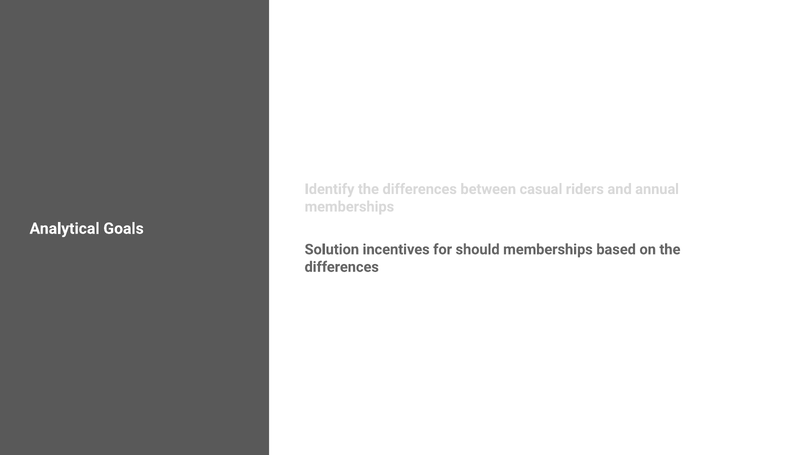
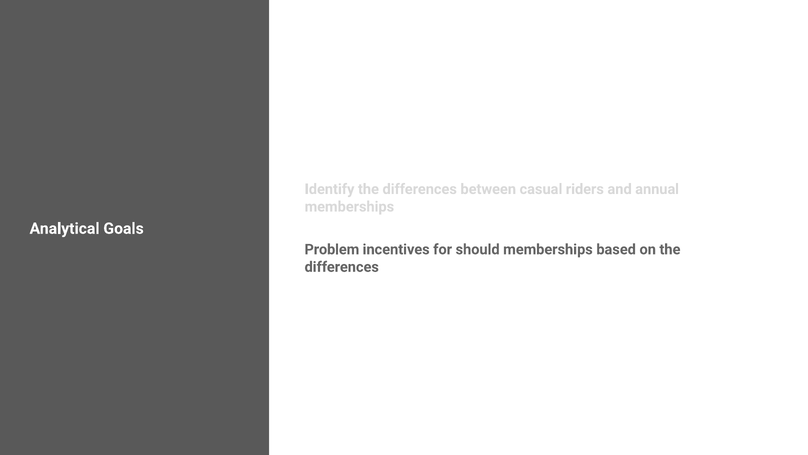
Solution: Solution -> Problem
